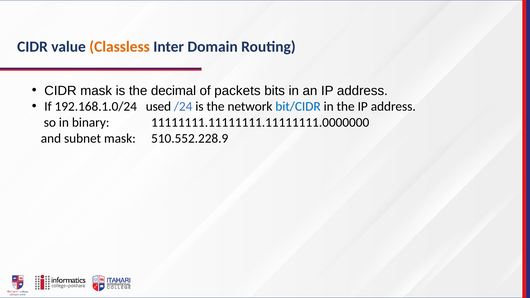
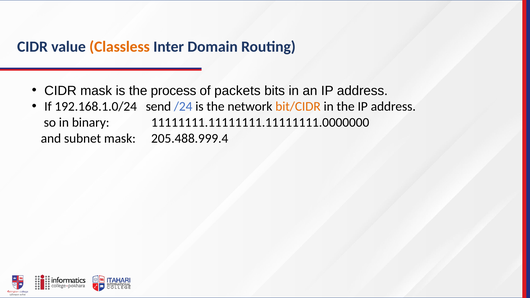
decimal: decimal -> process
used: used -> send
bit/CIDR colour: blue -> orange
510.552.228.9: 510.552.228.9 -> 205.488.999.4
